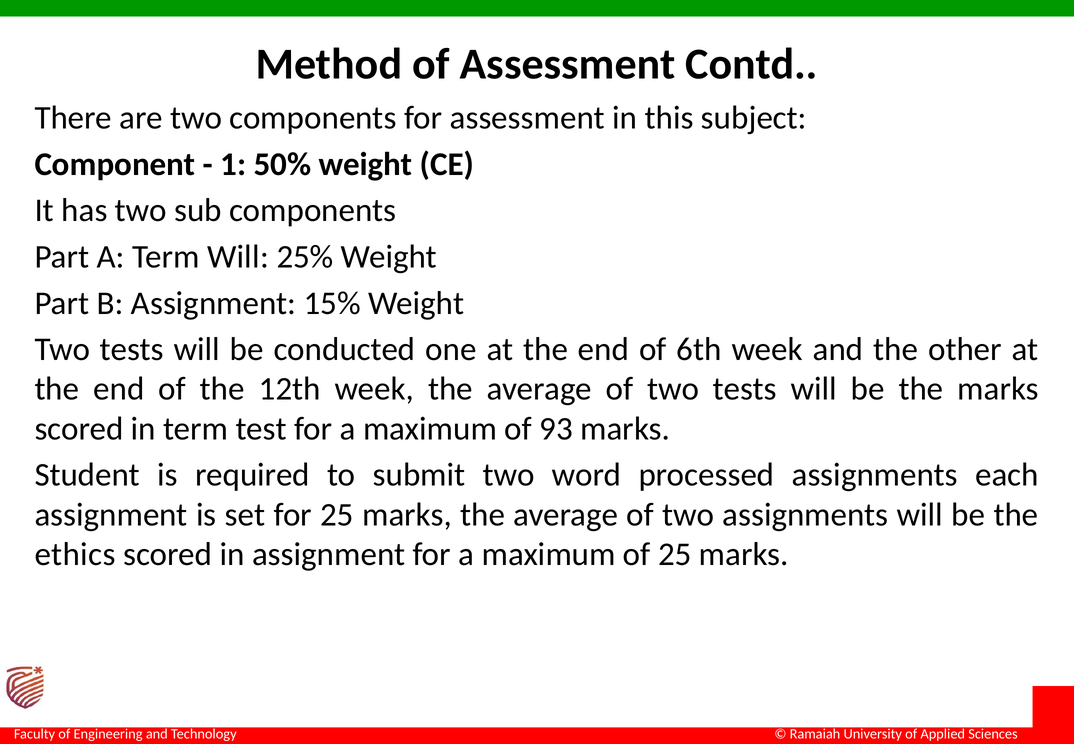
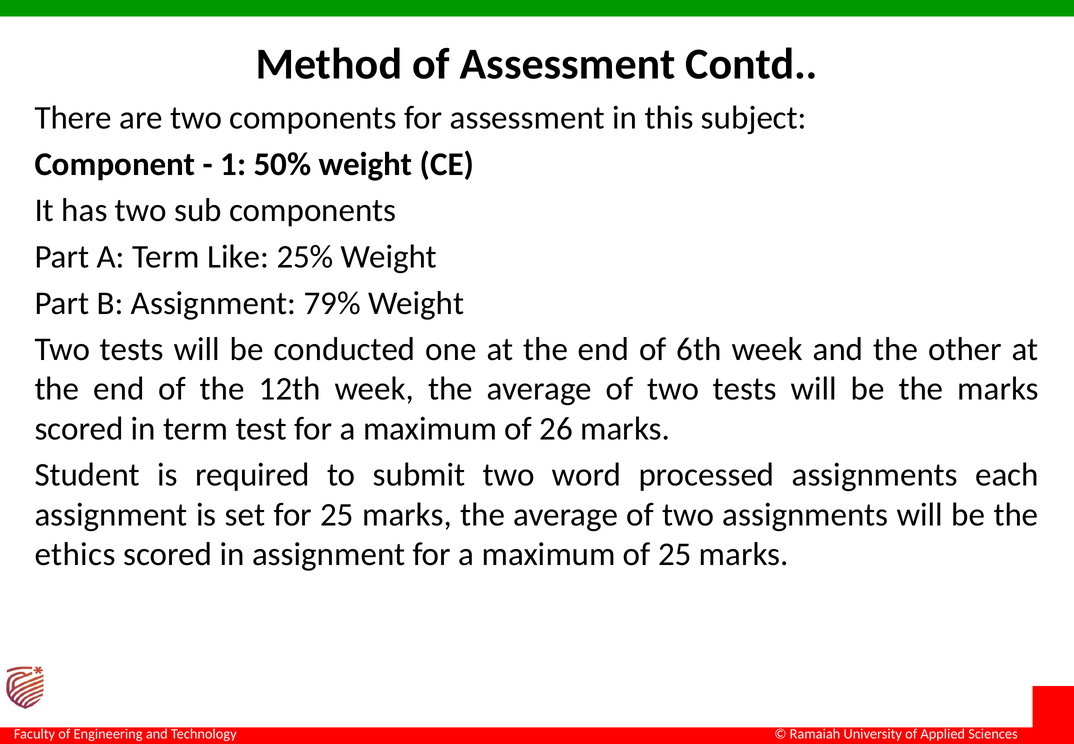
Term Will: Will -> Like
15%: 15% -> 79%
93: 93 -> 26
